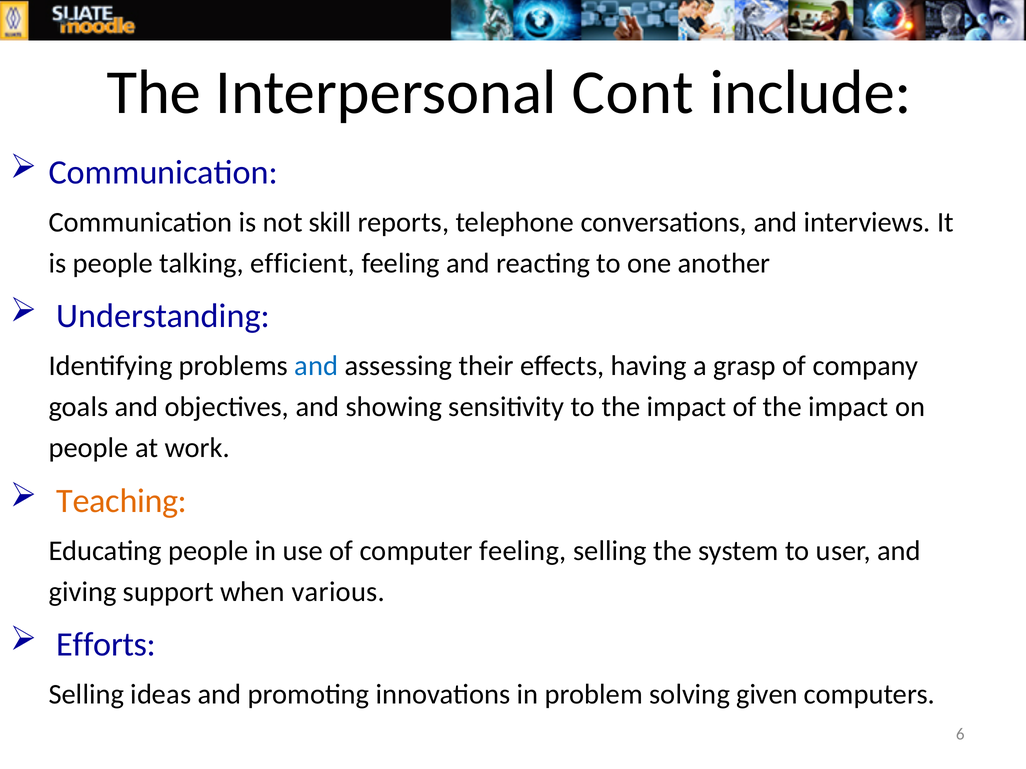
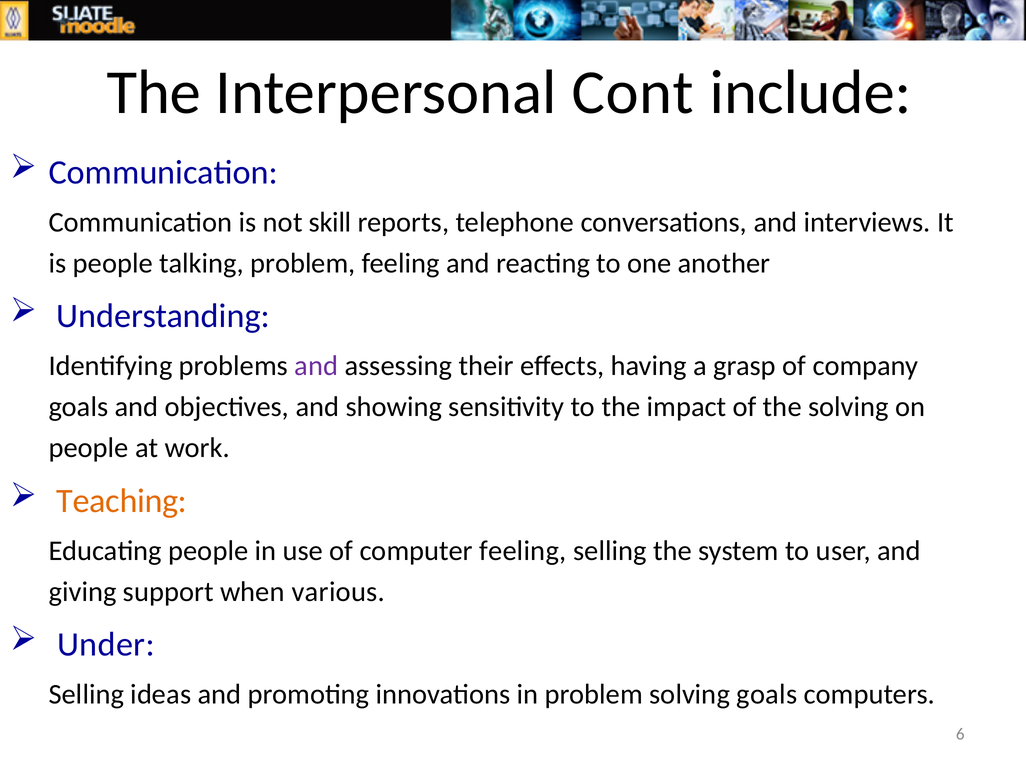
talking efficient: efficient -> problem
and at (316, 366) colour: blue -> purple
of the impact: impact -> solving
Efforts: Efforts -> Under
solving given: given -> goals
